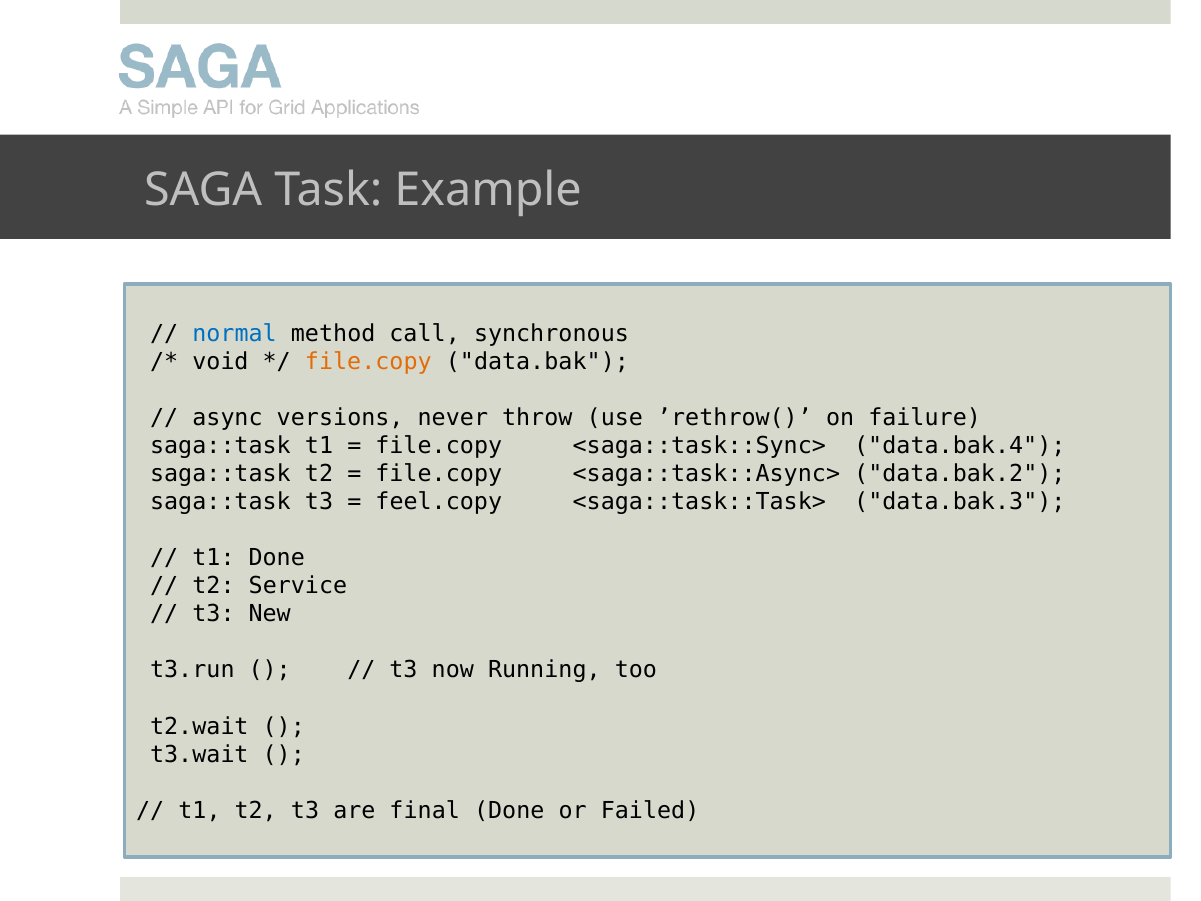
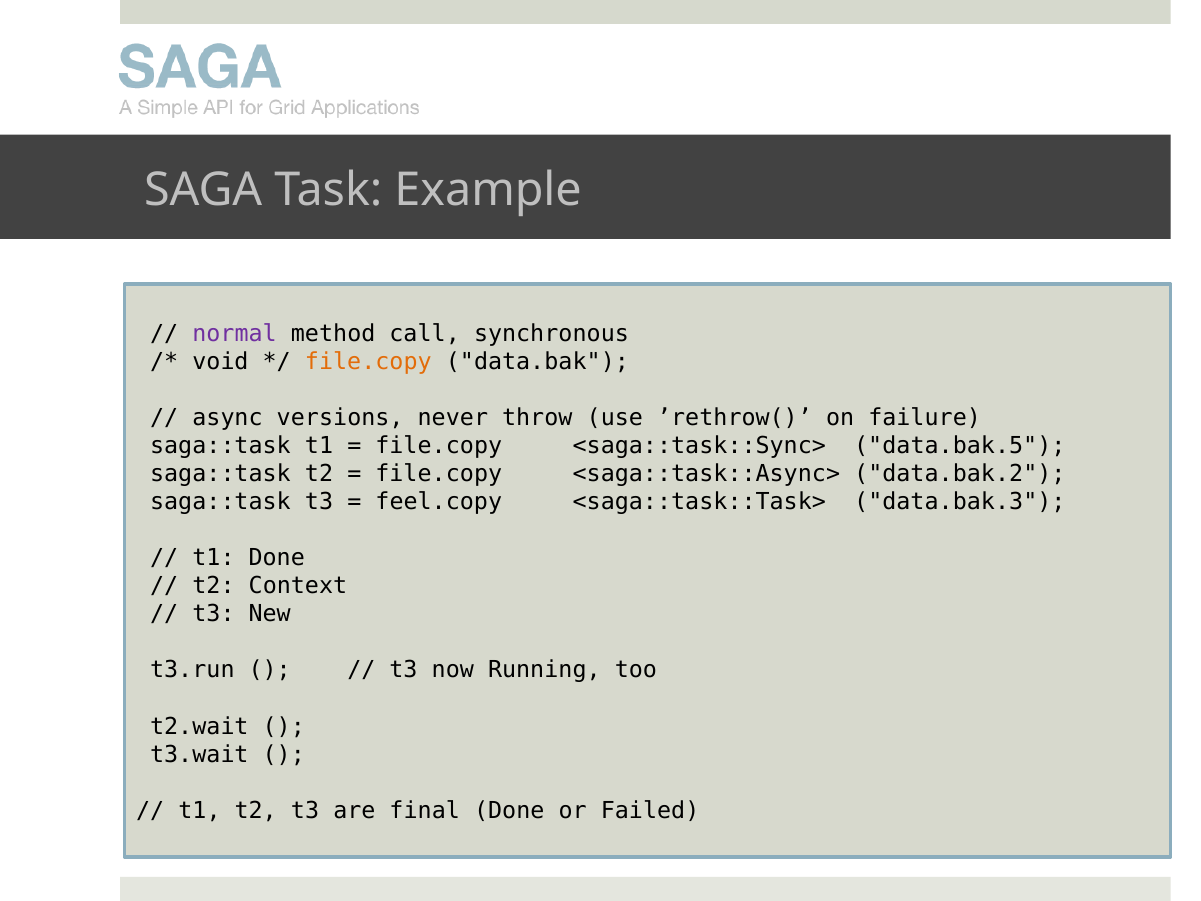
normal colour: blue -> purple
data.bak.4: data.bak.4 -> data.bak.5
Service: Service -> Context
